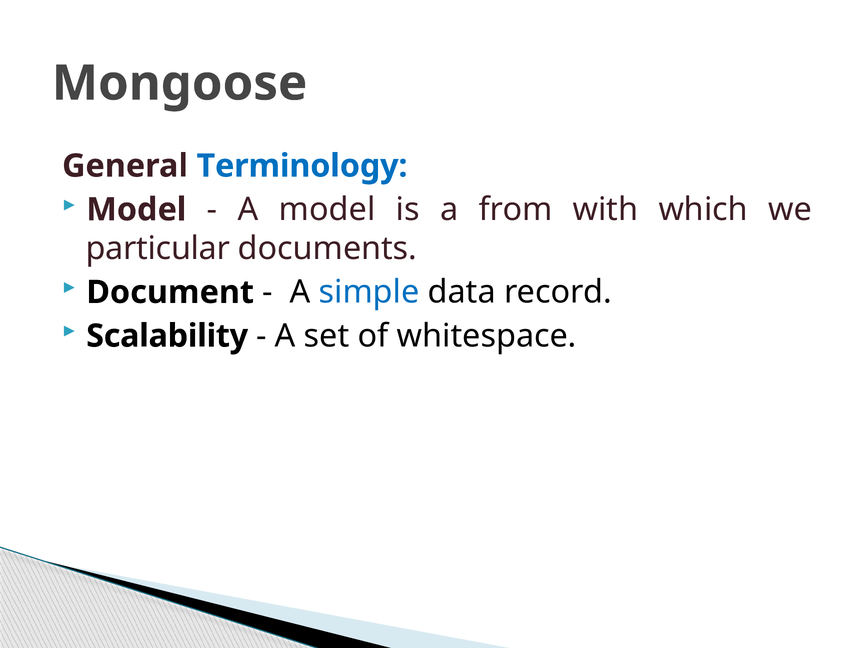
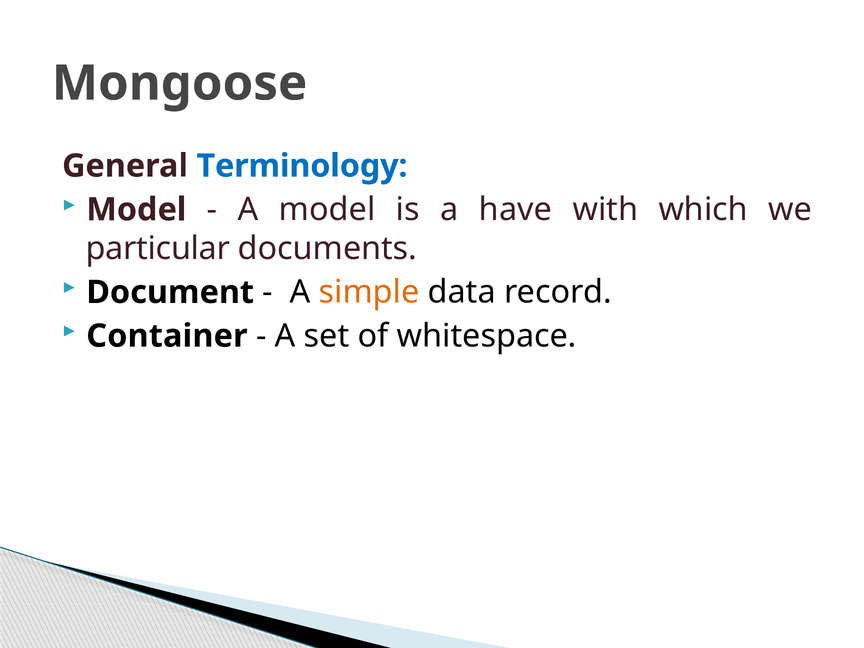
from: from -> have
simple colour: blue -> orange
Scalability: Scalability -> Container
